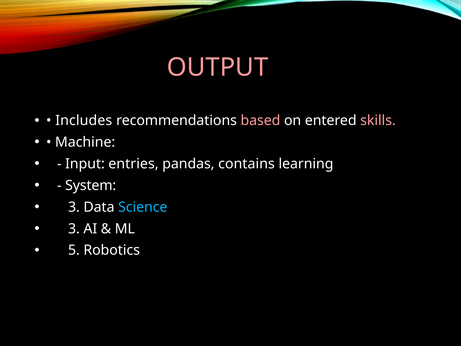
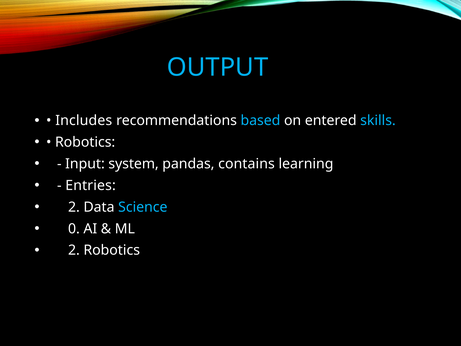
OUTPUT colour: pink -> light blue
based colour: pink -> light blue
skills colour: pink -> light blue
Machine at (85, 142): Machine -> Robotics
entries: entries -> system
System: System -> Entries
3 at (74, 207): 3 -> 2
3 at (74, 229): 3 -> 0
5 at (74, 250): 5 -> 2
